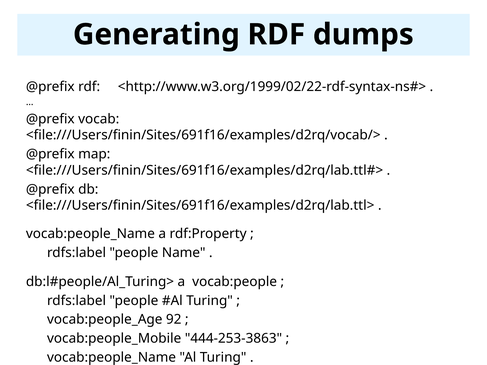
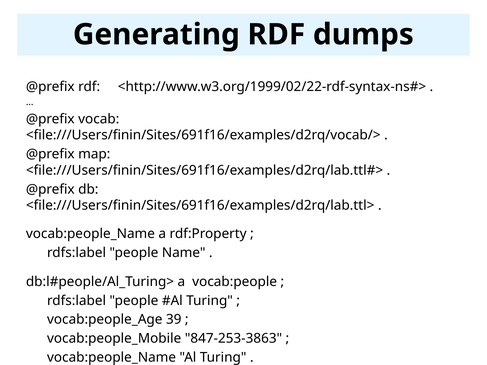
92: 92 -> 39
444-253-3863: 444-253-3863 -> 847-253-3863
